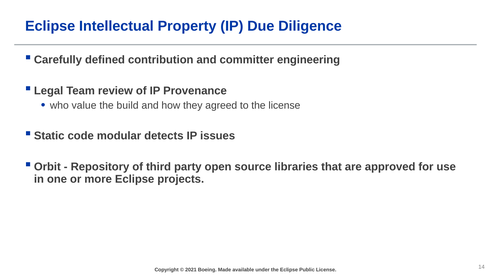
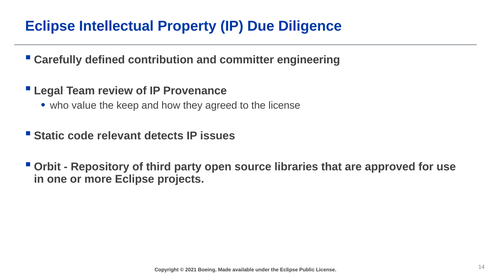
build: build -> keep
modular: modular -> relevant
